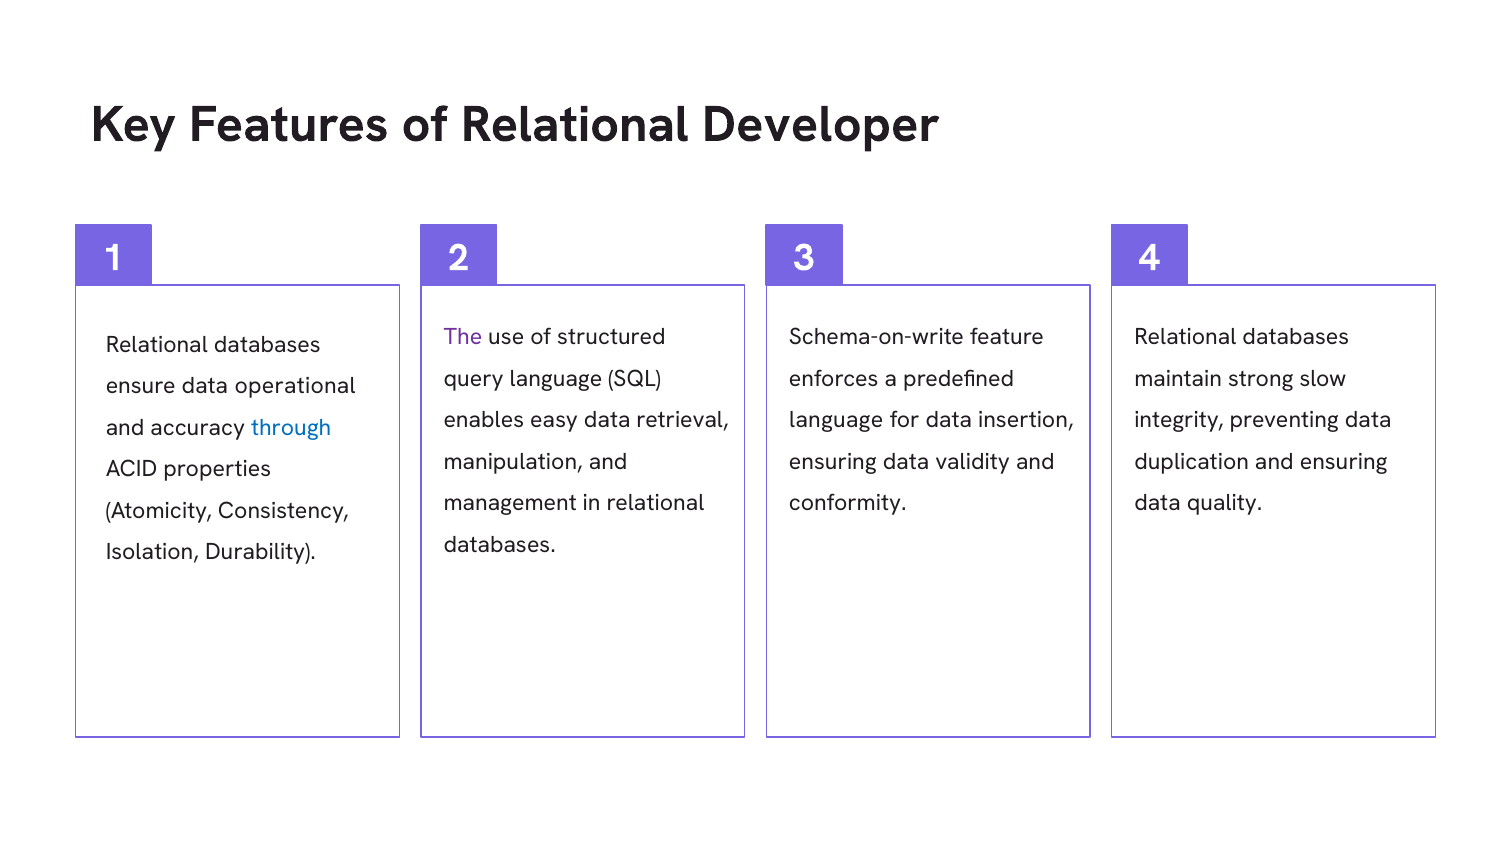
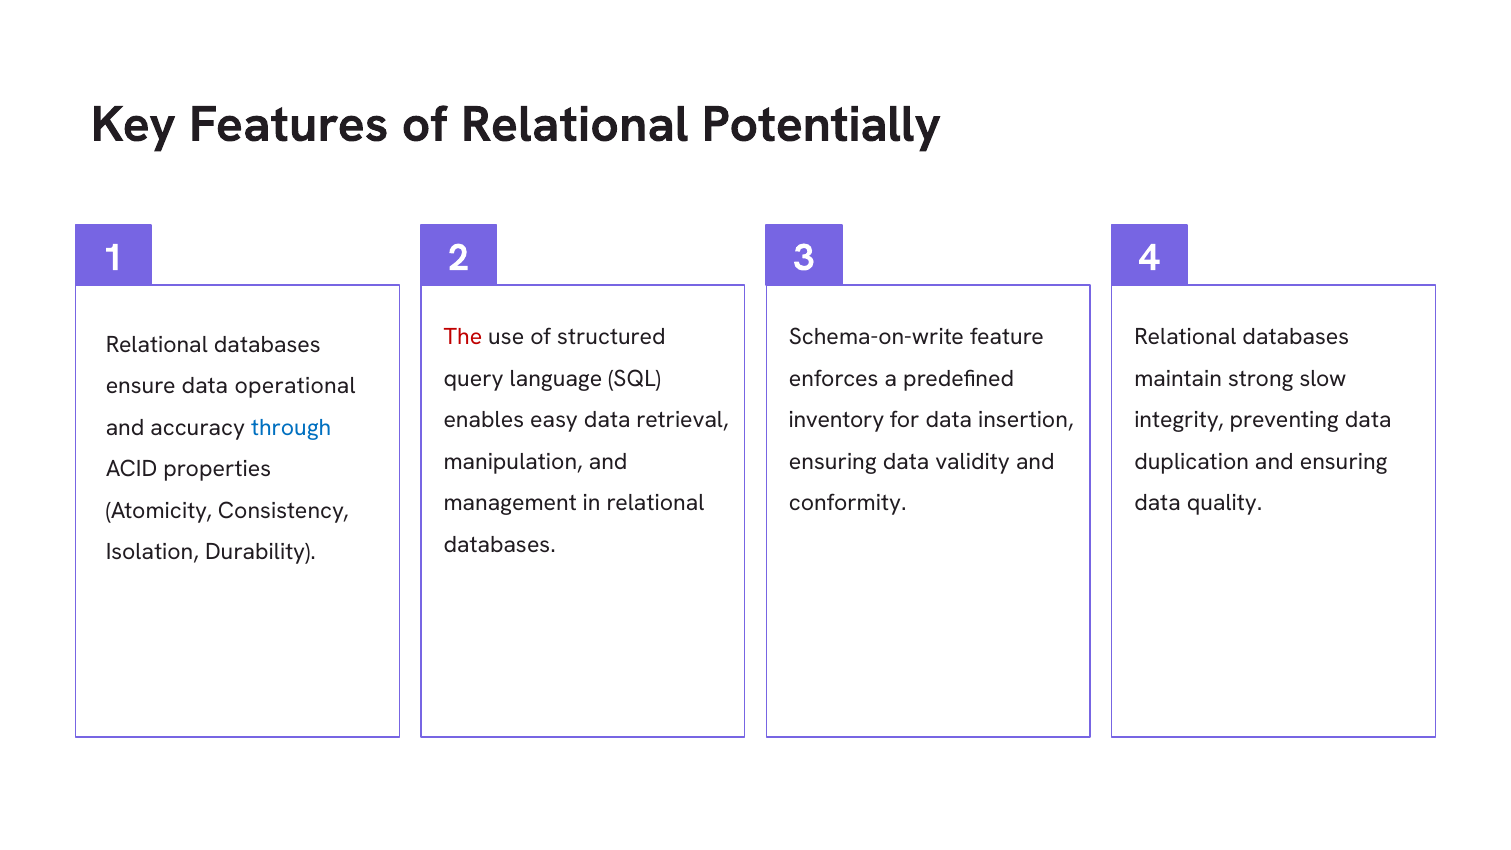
Developer: Developer -> Potentially
The colour: purple -> red
language at (836, 420): language -> inventory
